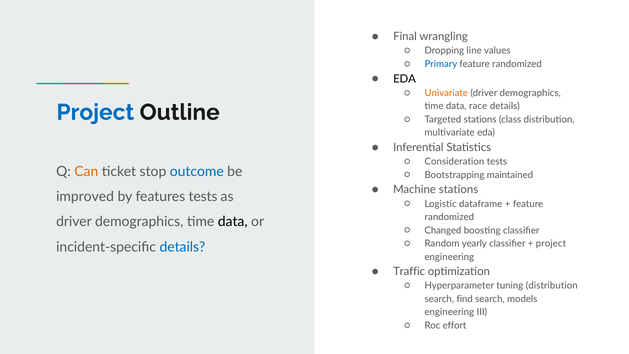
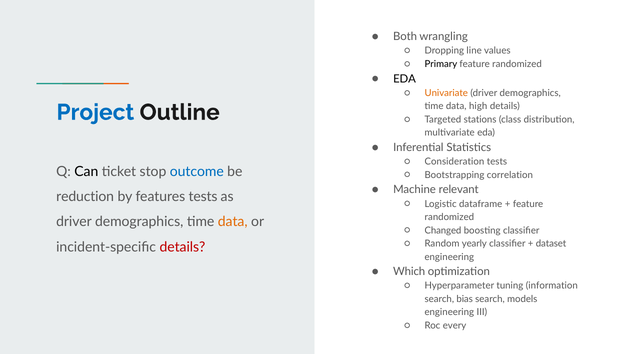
Final: Final -> Both
Primary colour: blue -> black
race: race -> high
Can colour: orange -> black
maintained: maintained -> correlation
Machine stations: stations -> relevant
improved: improved -> reduction
data at (233, 222) colour: black -> orange
project at (551, 243): project -> dataset
details at (182, 247) colour: blue -> red
Traffic: Traffic -> Which
tuning distribution: distribution -> information
find: find -> bias
effort: effort -> every
